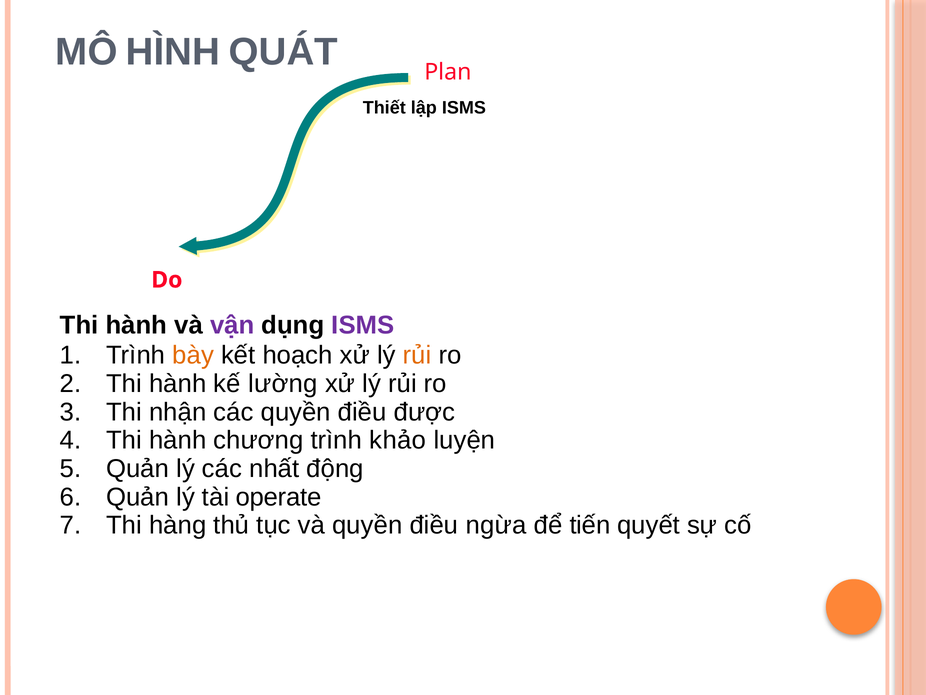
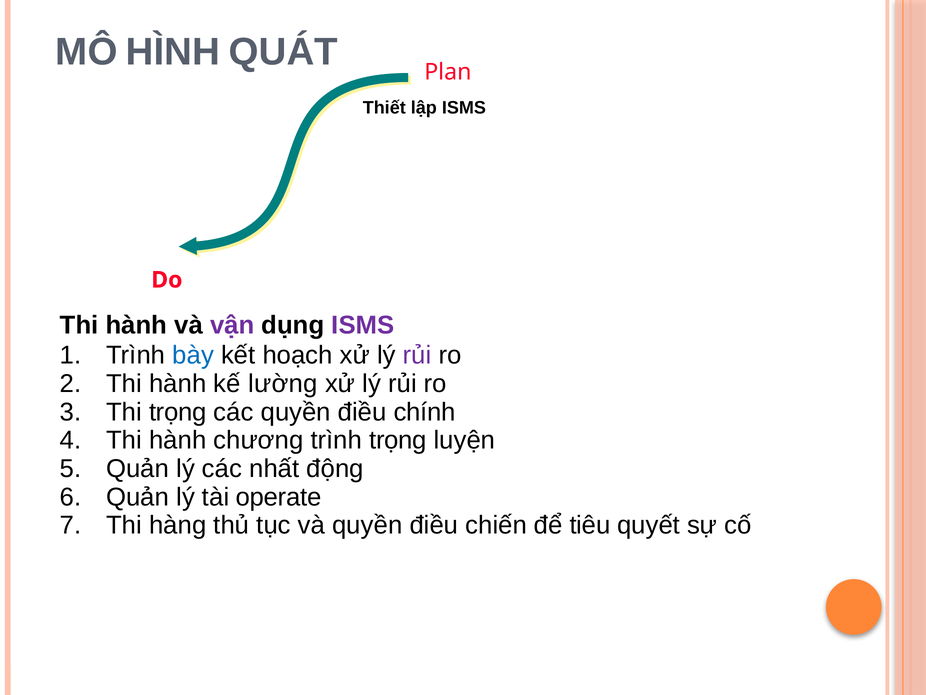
bày colour: orange -> blue
rủi at (417, 355) colour: orange -> purple
Thi nhận: nhận -> trọng
được: được -> chính
trình khảo: khảo -> trọng
ngừa: ngừa -> chiến
tiến: tiến -> tiêu
